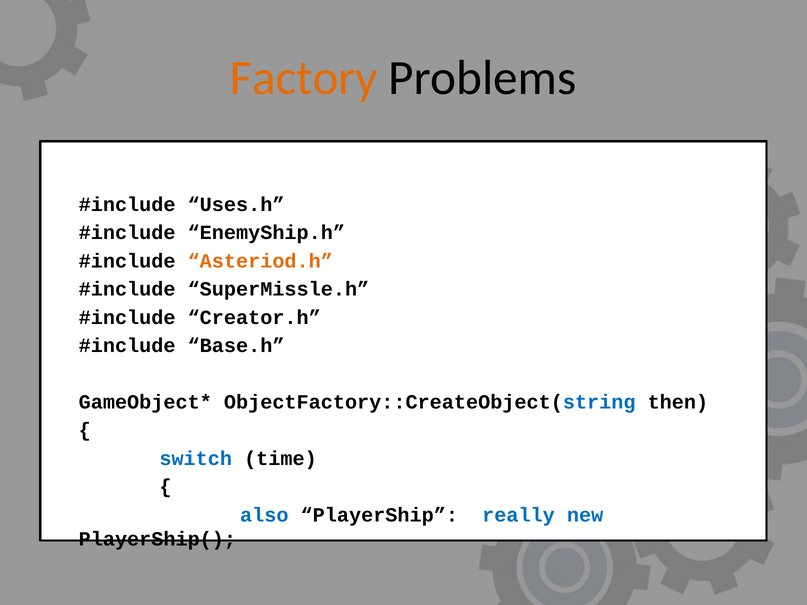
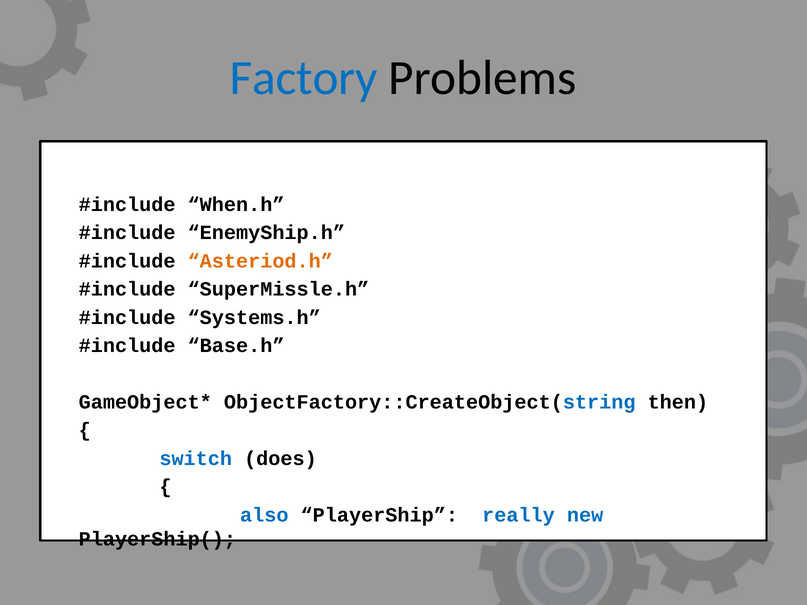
Factory colour: orange -> blue
Uses.h: Uses.h -> When.h
Creator.h: Creator.h -> Systems.h
time: time -> does
